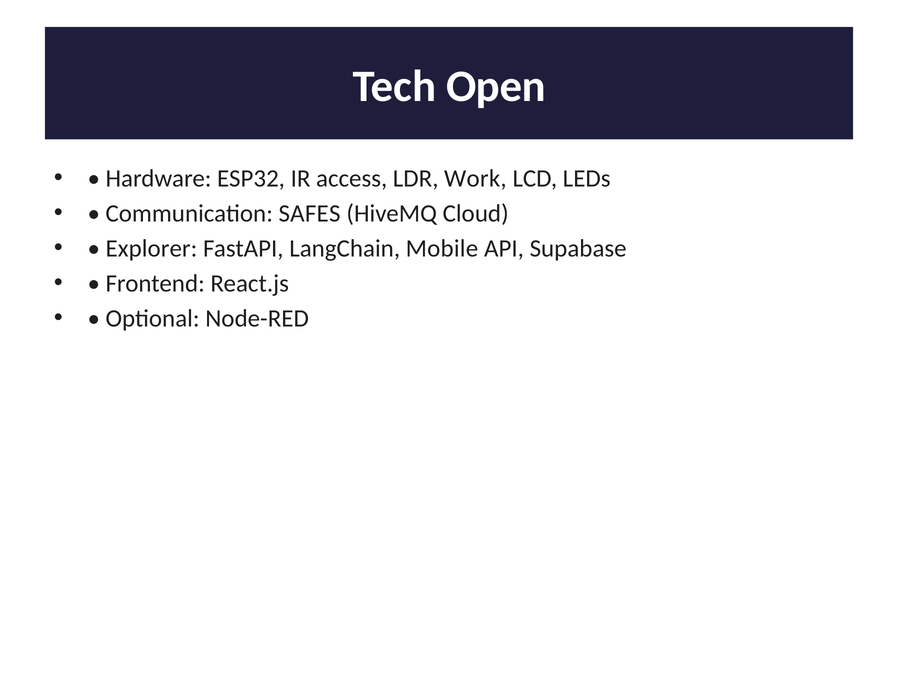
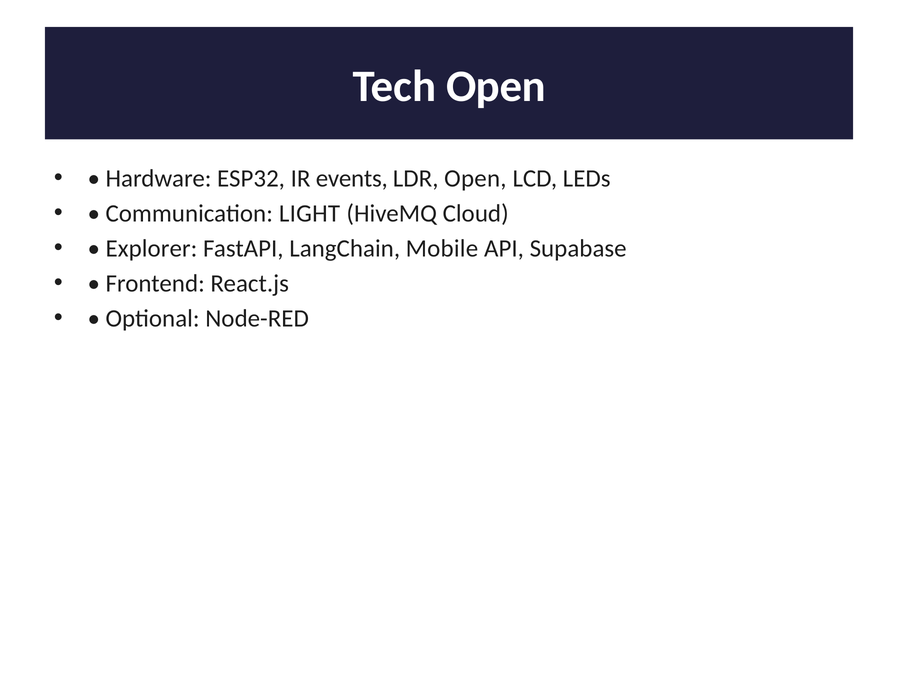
access: access -> events
LDR Work: Work -> Open
SAFES: SAFES -> LIGHT
